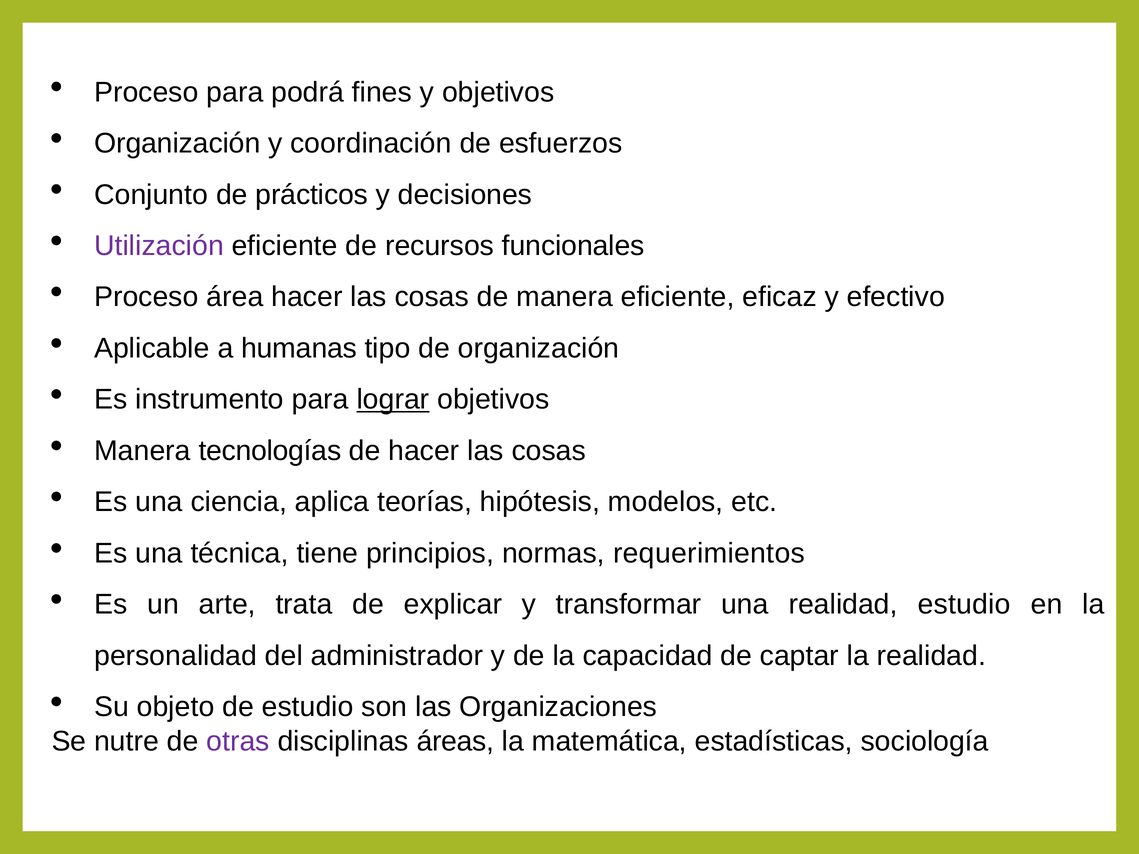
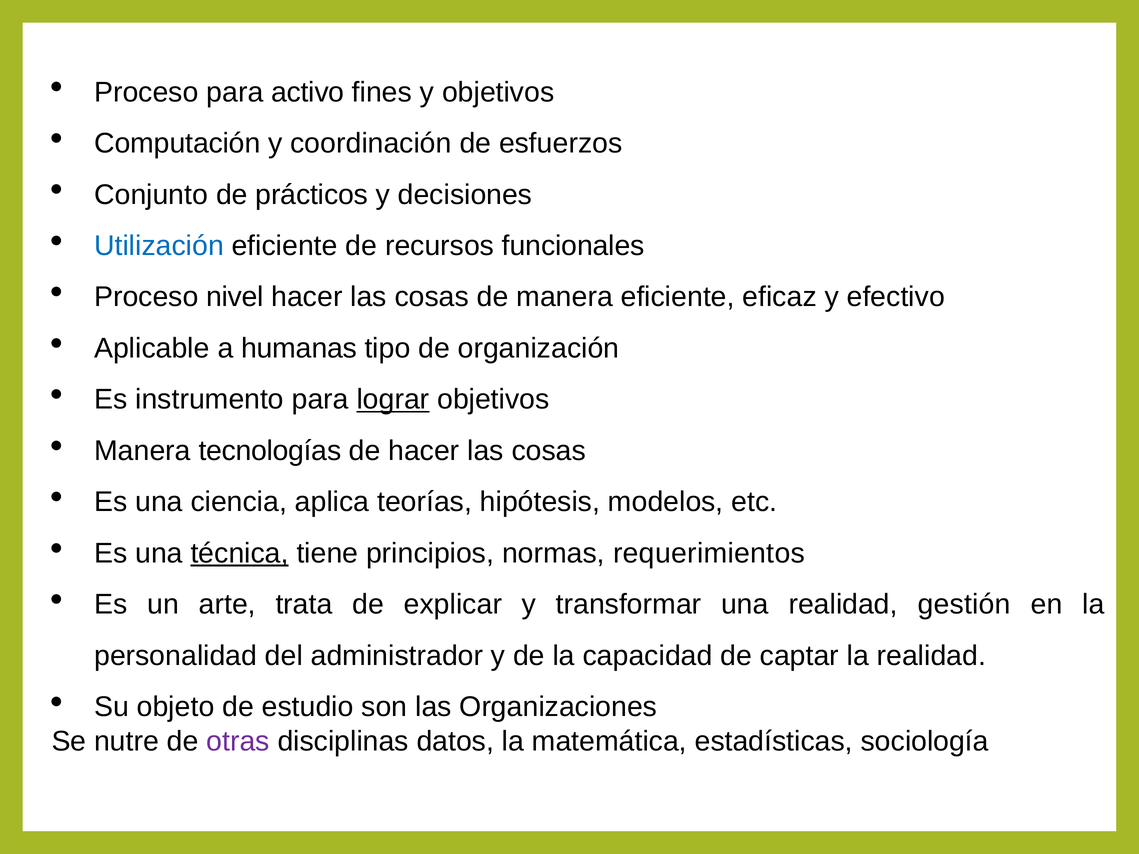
podrá: podrá -> activo
Organización at (177, 143): Organización -> Computación
Utilización colour: purple -> blue
área: área -> nivel
técnica underline: none -> present
realidad estudio: estudio -> gestión
áreas: áreas -> datos
